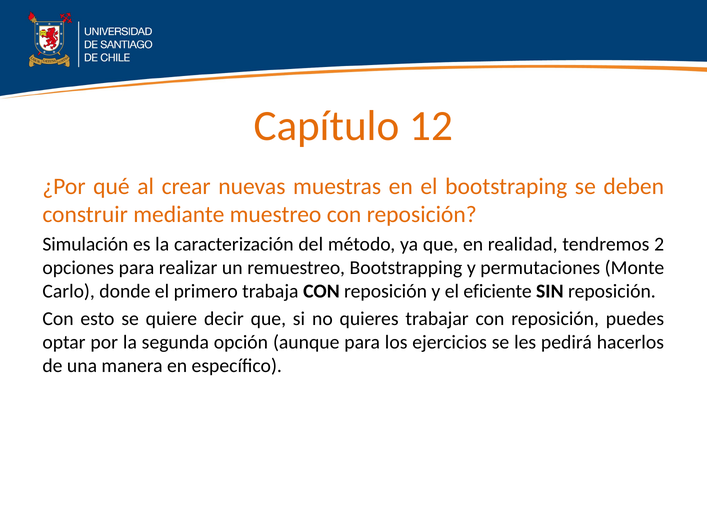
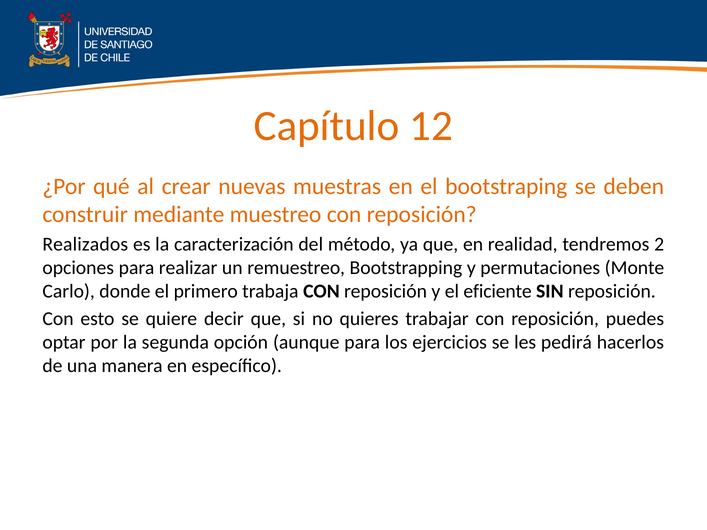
Simulación: Simulación -> Realizados
